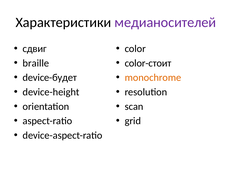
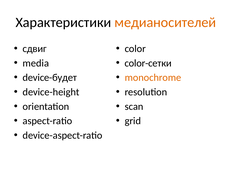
медианосителей colour: purple -> orange
braille: braille -> media
color-стоит: color-стоит -> color-сетки
